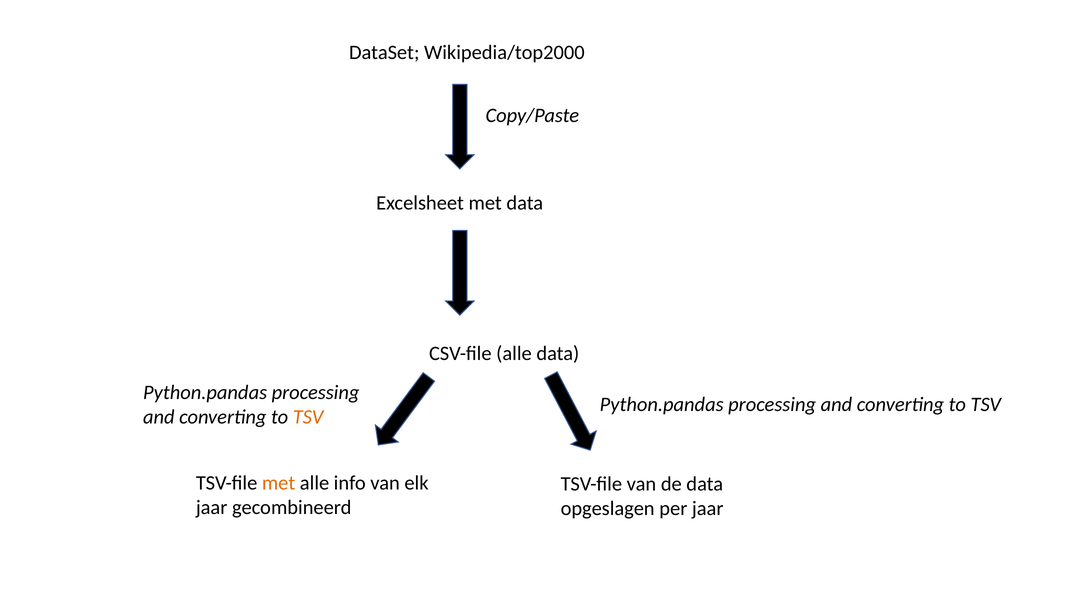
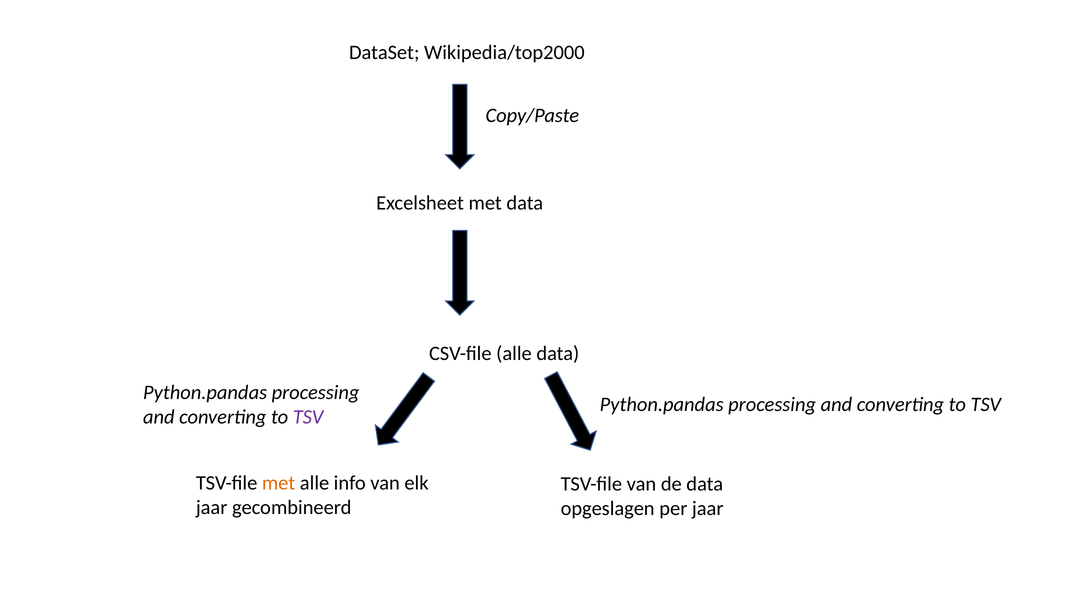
TSV at (308, 417) colour: orange -> purple
